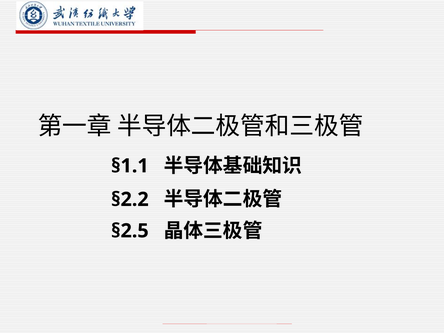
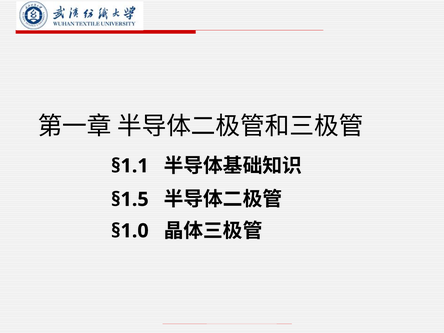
§2.2: §2.2 -> §1.5
§2.5: §2.5 -> §1.0
